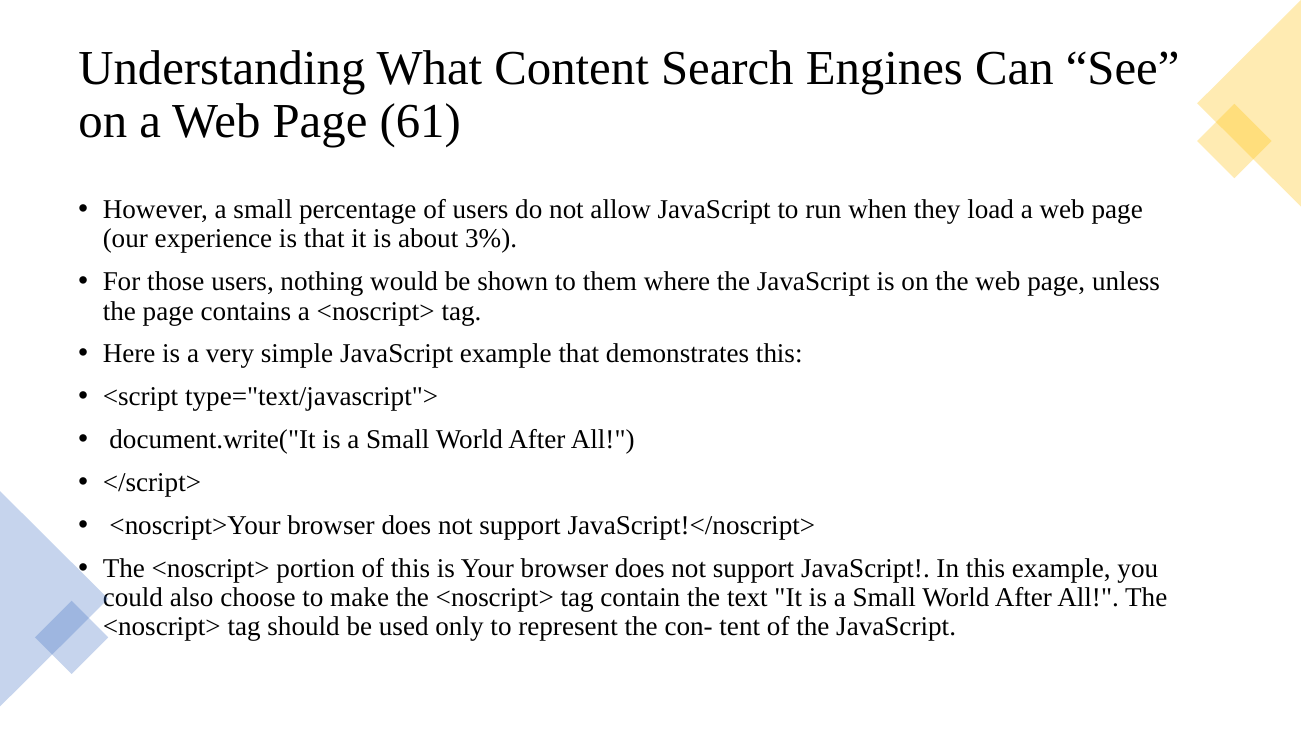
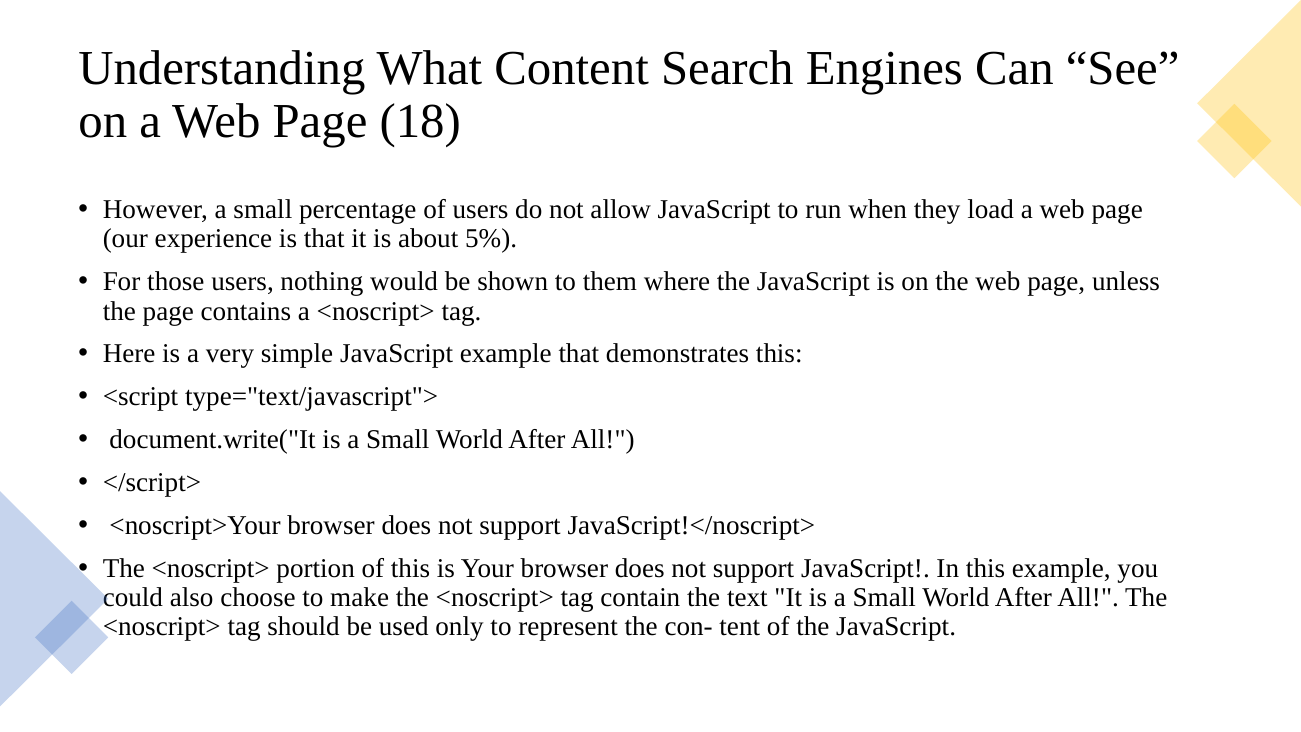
61: 61 -> 18
3%: 3% -> 5%
